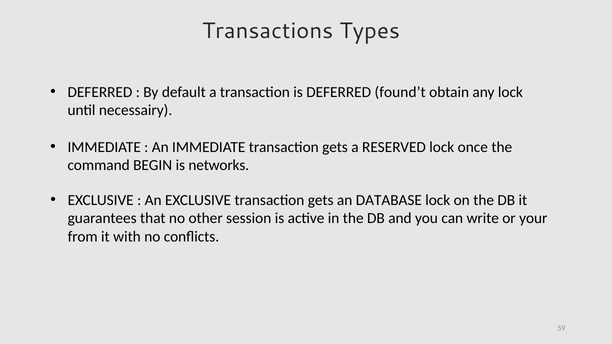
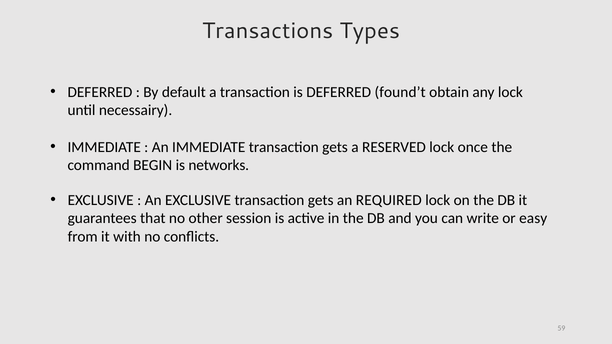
DATABASE: DATABASE -> REQUIRED
your: your -> easy
